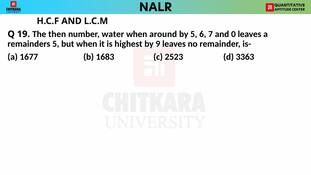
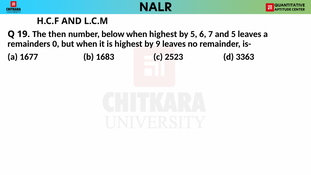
water: water -> below
when around: around -> highest
and 0: 0 -> 5
remainders 5: 5 -> 0
